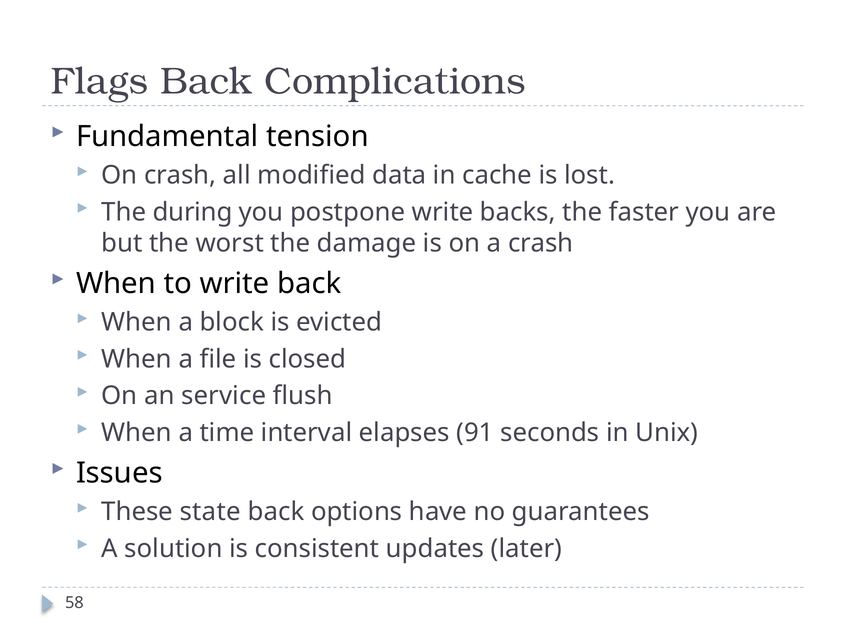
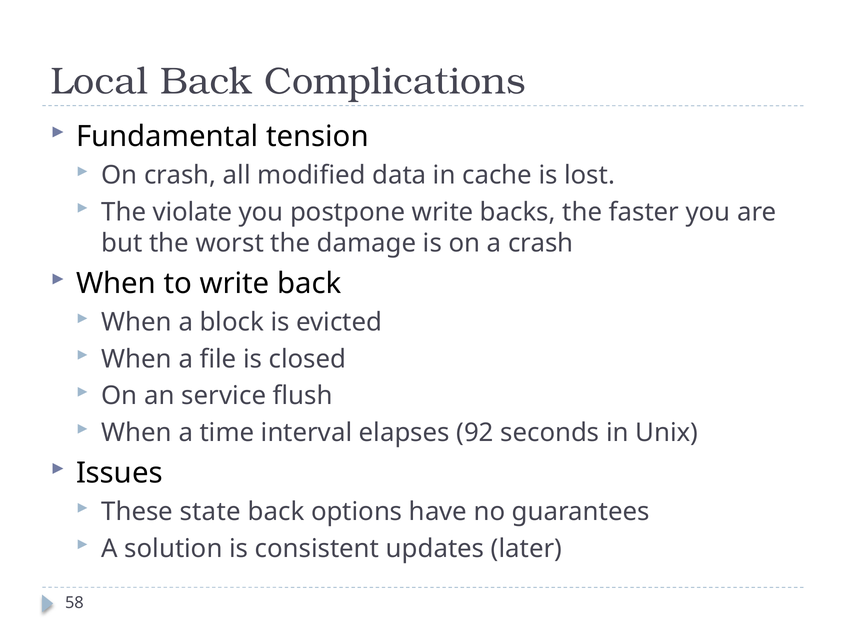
Flags: Flags -> Local
during: during -> violate
91: 91 -> 92
